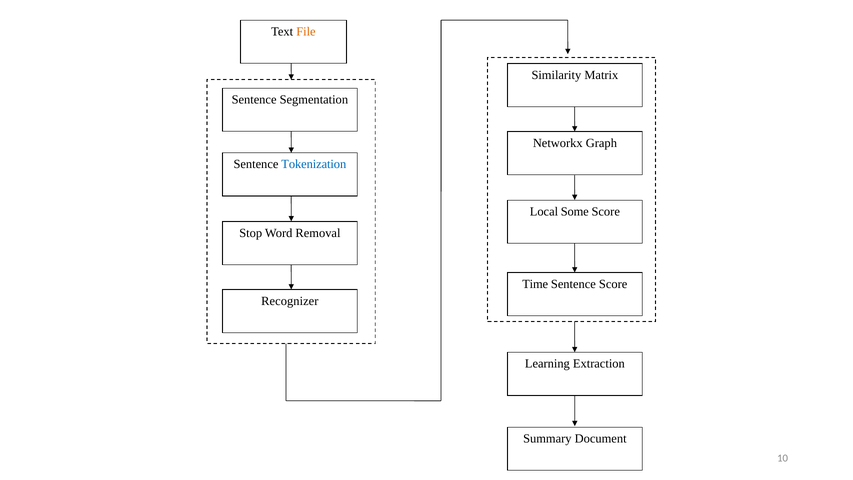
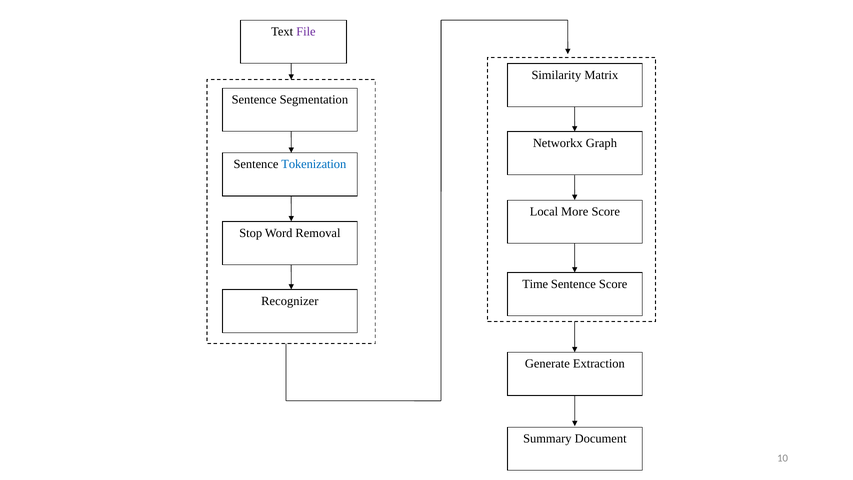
File colour: orange -> purple
Some: Some -> More
Learning: Learning -> Generate
